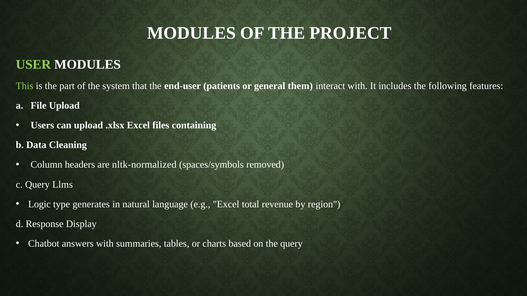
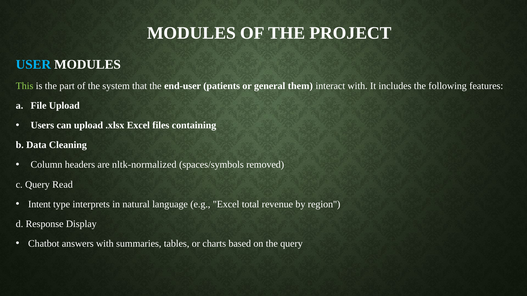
USER colour: light green -> light blue
Llms: Llms -> Read
Logic: Logic -> Intent
generates: generates -> interprets
